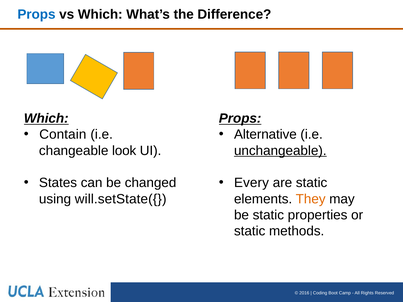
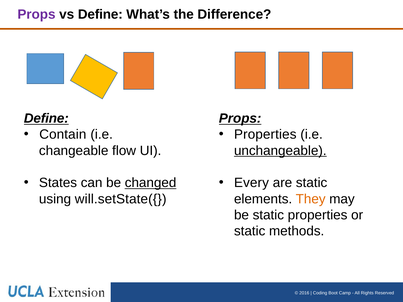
Props at (36, 14) colour: blue -> purple
vs Which: Which -> Define
Which at (46, 118): Which -> Define
Alternative at (265, 135): Alternative -> Properties
look: look -> flow
changed underline: none -> present
